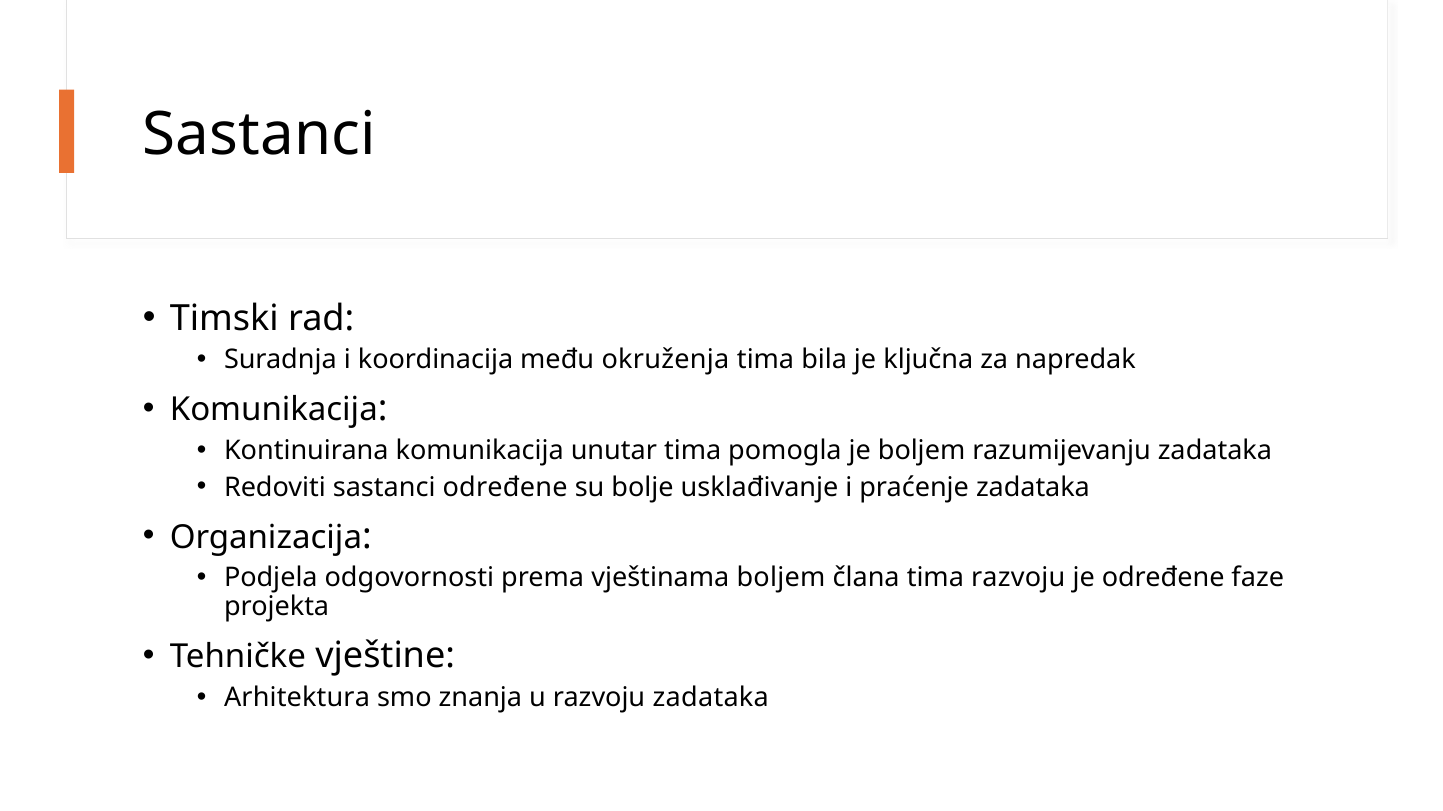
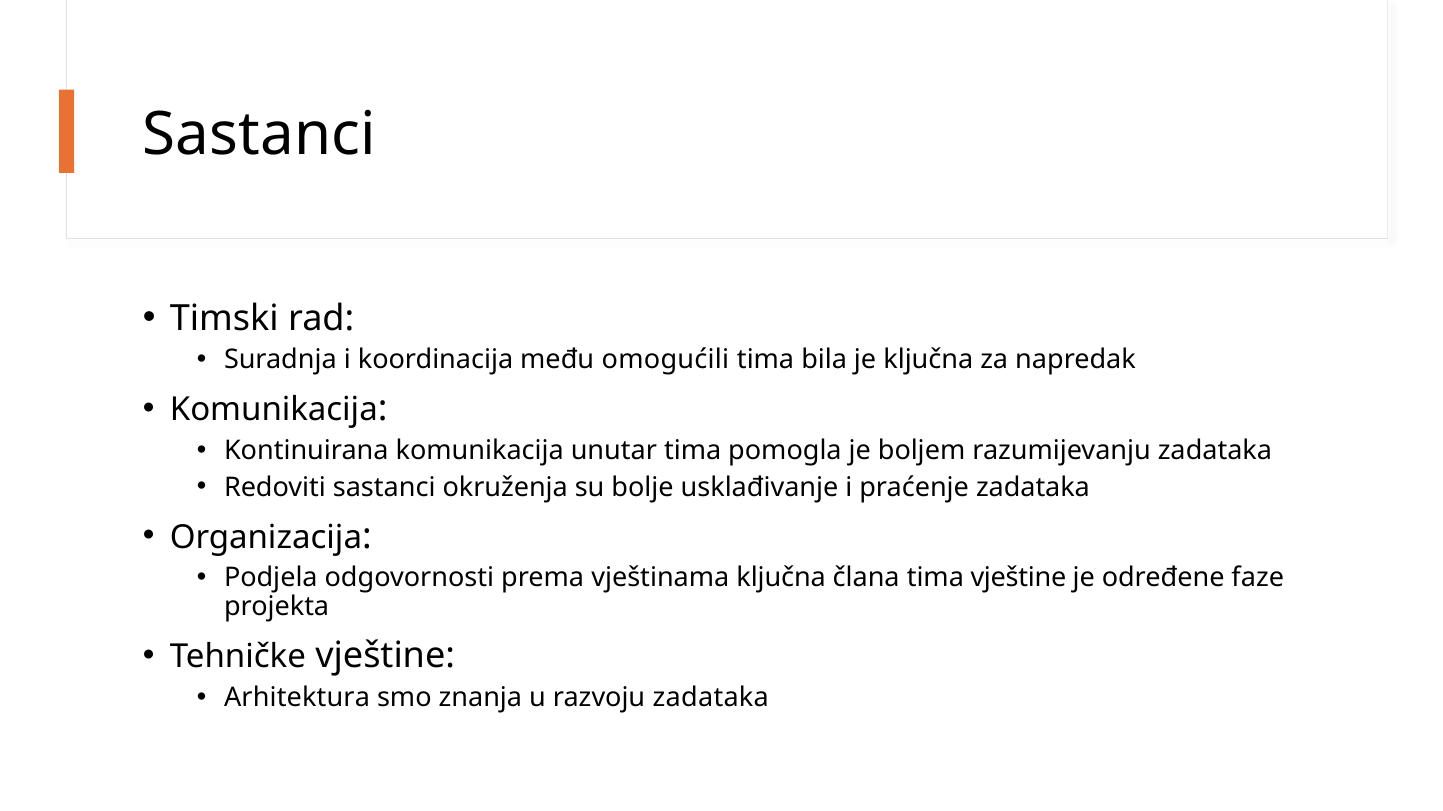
okruženja: okruženja -> omogućili
sastanci određene: određene -> okruženja
vještinama boljem: boljem -> ključna
tima razvoju: razvoju -> vještine
